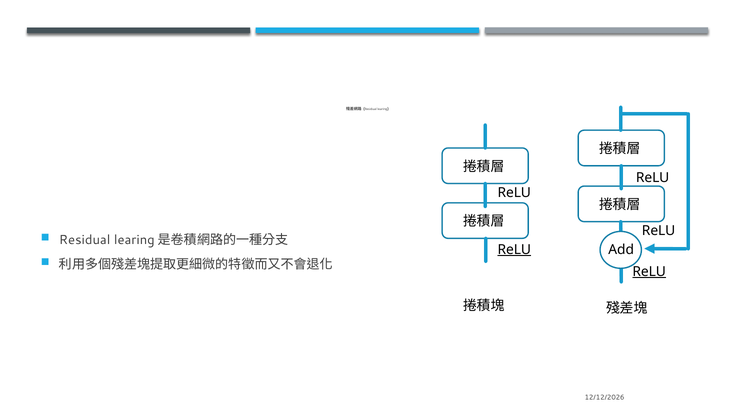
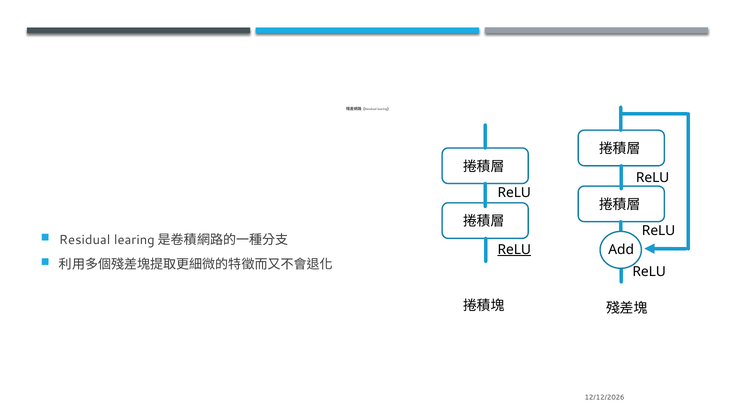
ReLU at (649, 272) underline: present -> none
